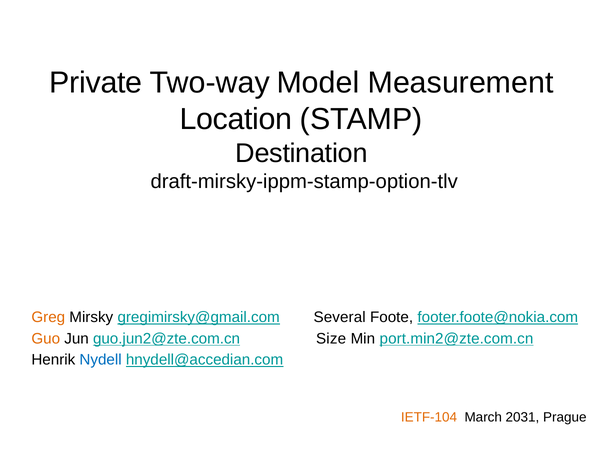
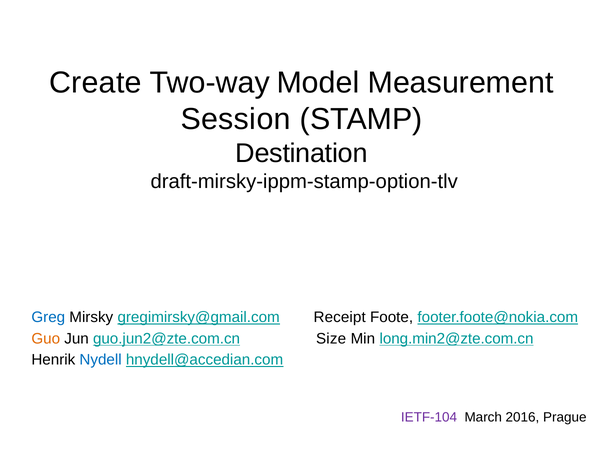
Private: Private -> Create
Location: Location -> Session
Greg colour: orange -> blue
Several: Several -> Receipt
port.min2@zte.com.cn: port.min2@zte.com.cn -> long.min2@zte.com.cn
IETF-104 colour: orange -> purple
2031: 2031 -> 2016
